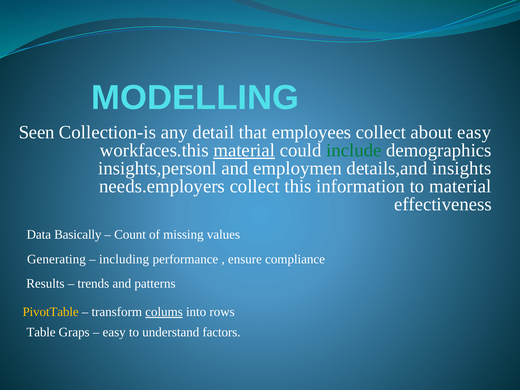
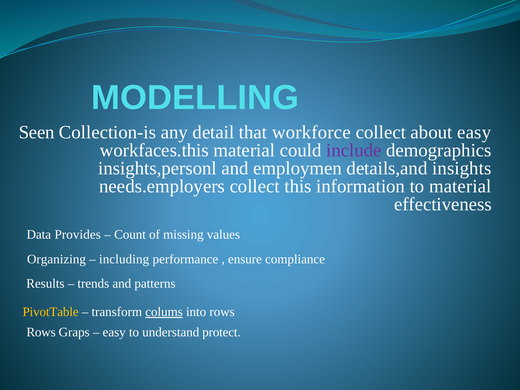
employees: employees -> workforce
material at (244, 150) underline: present -> none
include colour: green -> purple
Basically: Basically -> Provides
Generating: Generating -> Organizing
Table at (41, 332): Table -> Rows
factors: factors -> protect
